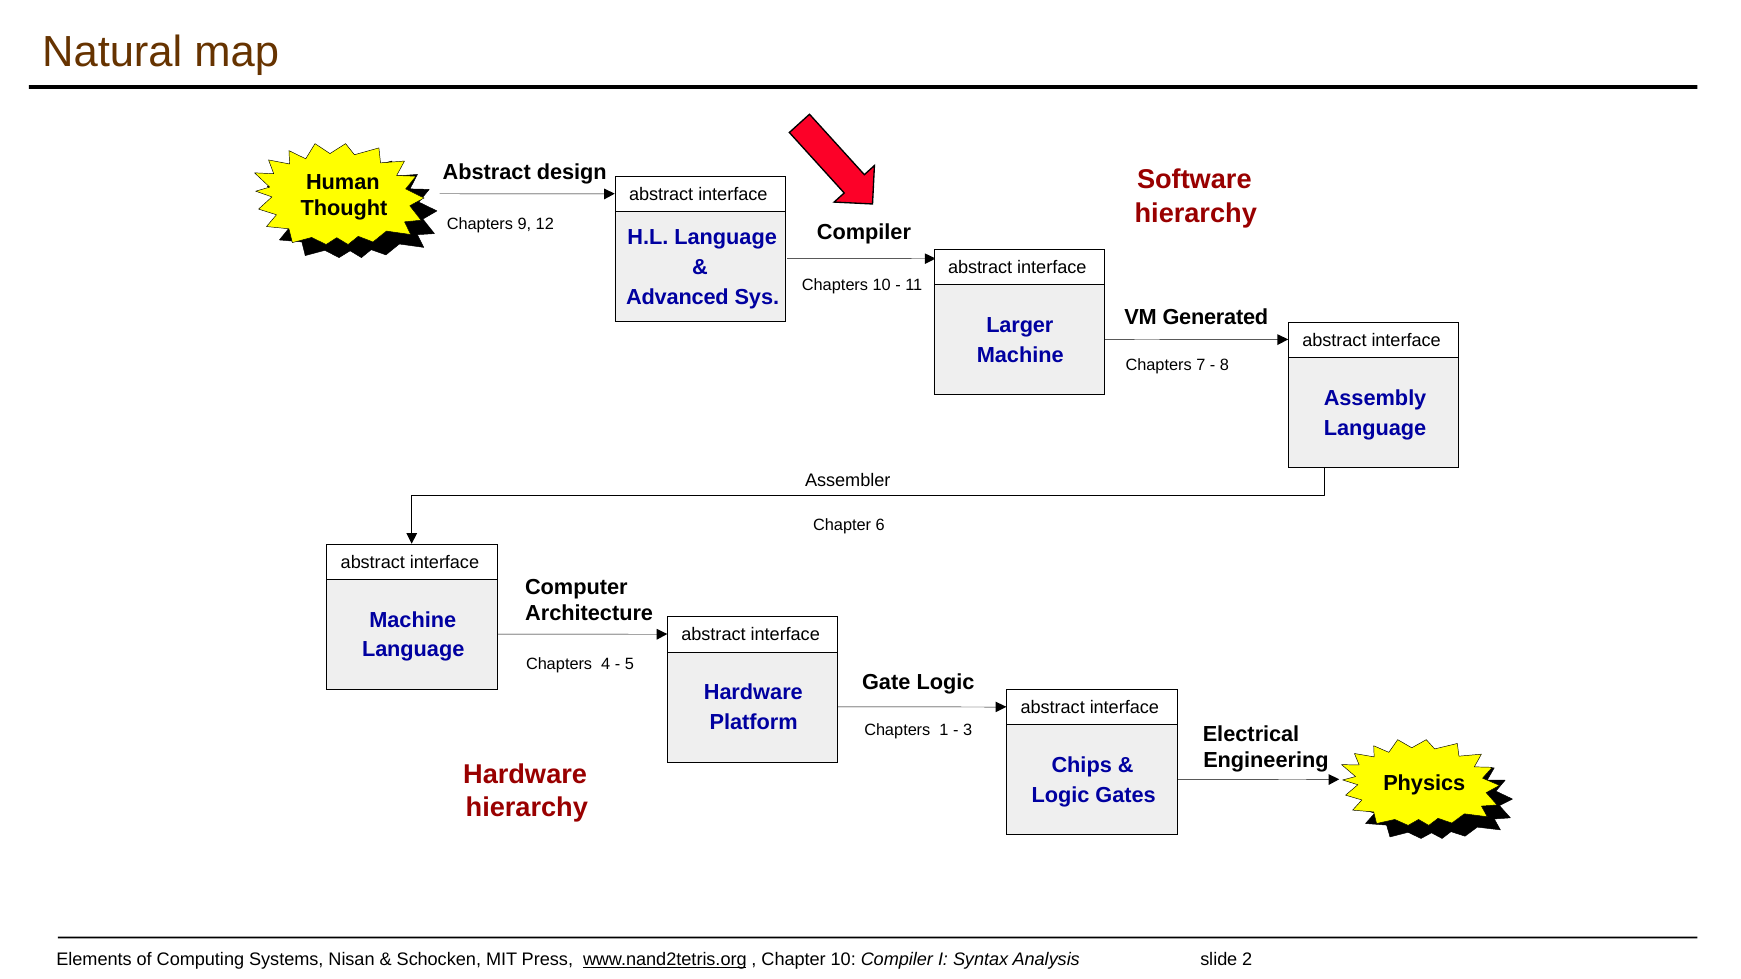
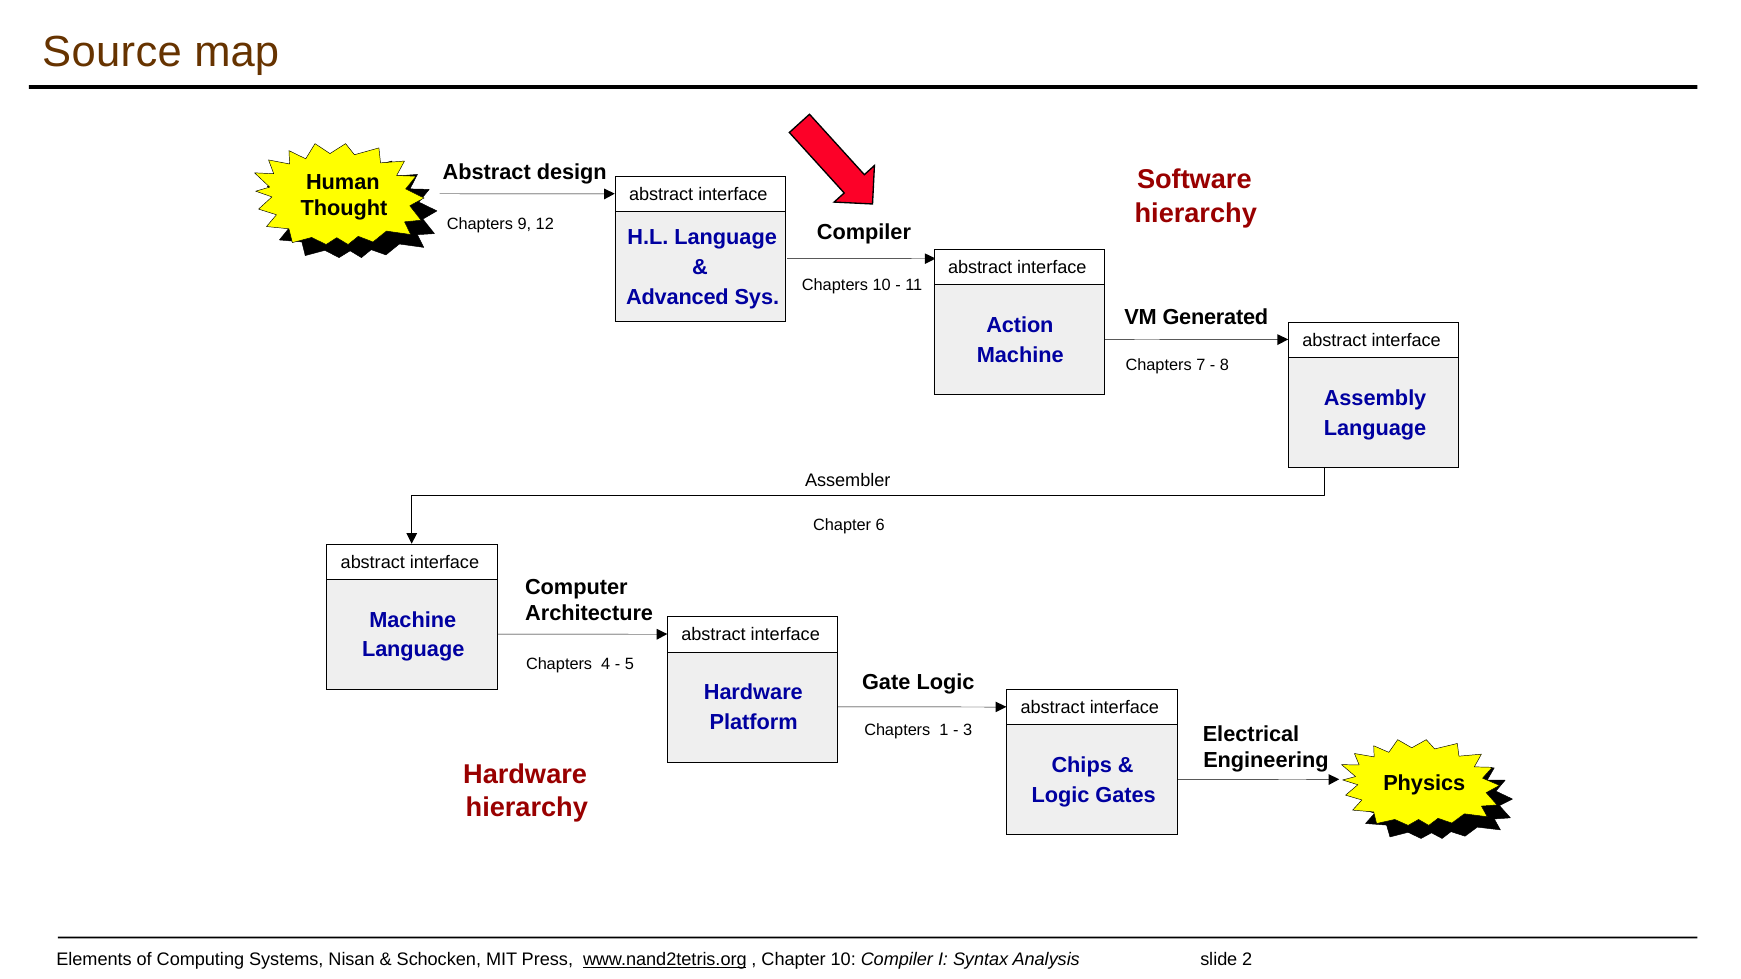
Natural: Natural -> Source
Larger: Larger -> Action
